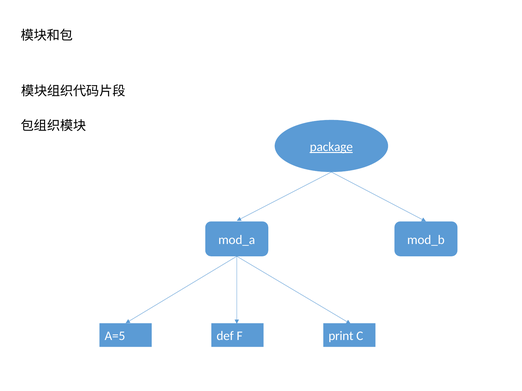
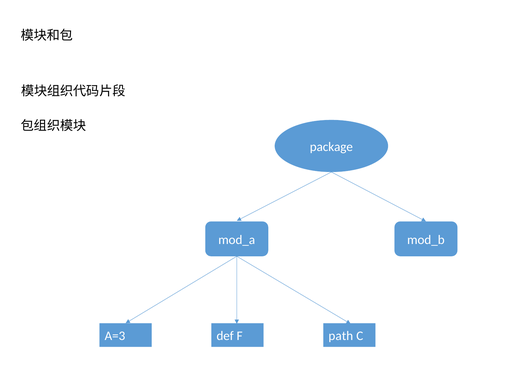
package underline: present -> none
A=5: A=5 -> A=3
print: print -> path
